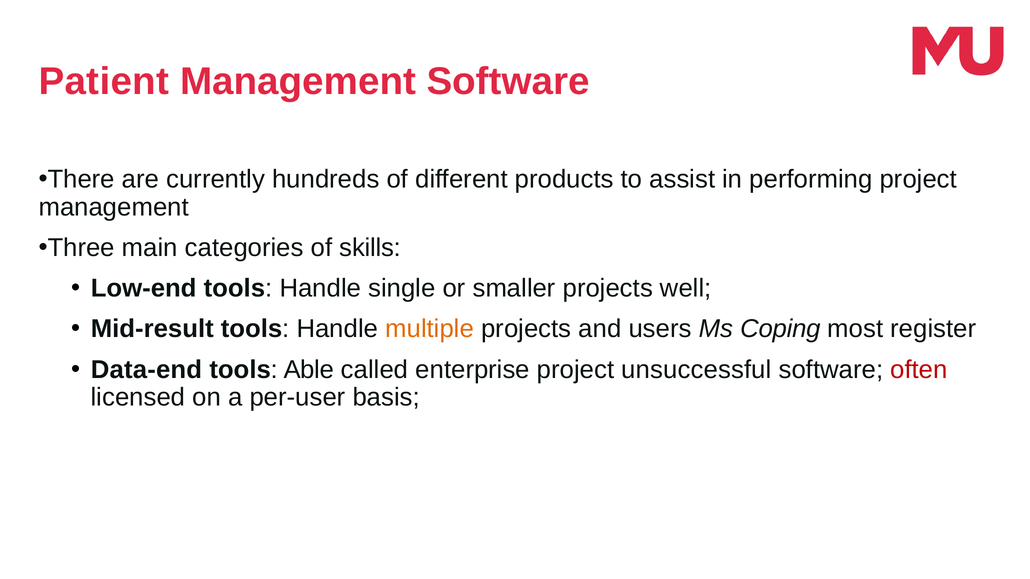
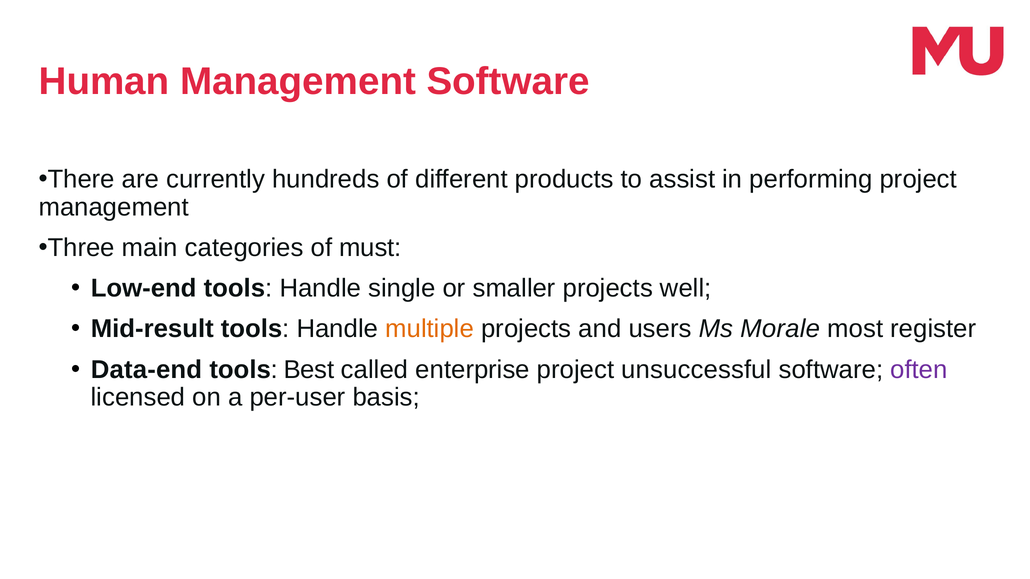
Patient: Patient -> Human
skills: skills -> must
Coping: Coping -> Morale
Able: Able -> Best
often colour: red -> purple
